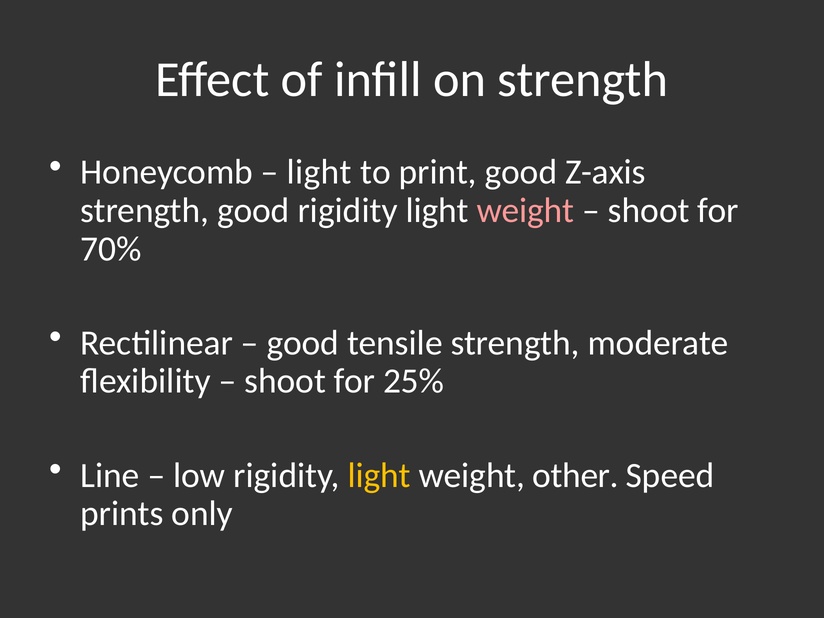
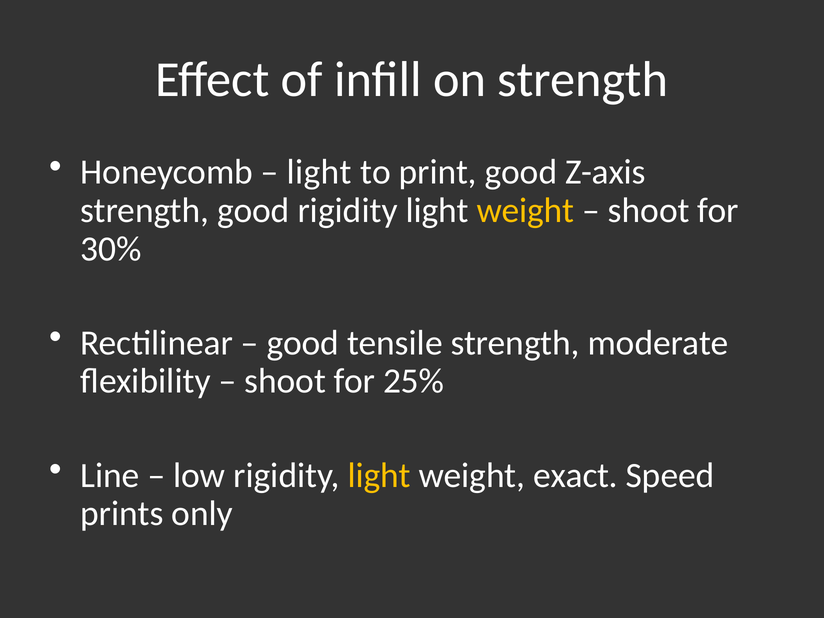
weight at (525, 210) colour: pink -> yellow
70%: 70% -> 30%
other: other -> exact
